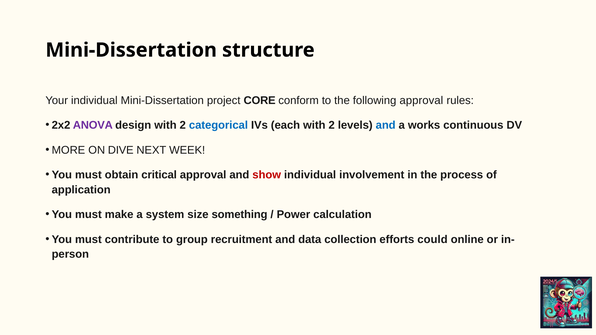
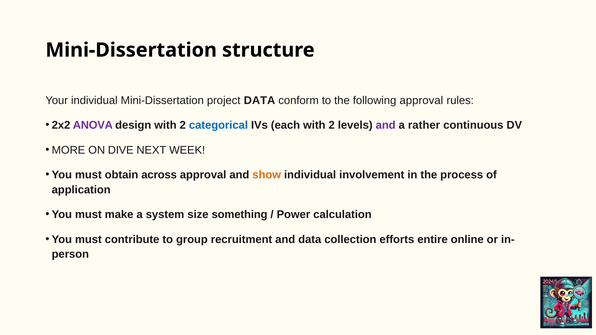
project CORE: CORE -> DATA
and at (386, 125) colour: blue -> purple
works: works -> rather
critical: critical -> across
show colour: red -> orange
could: could -> entire
